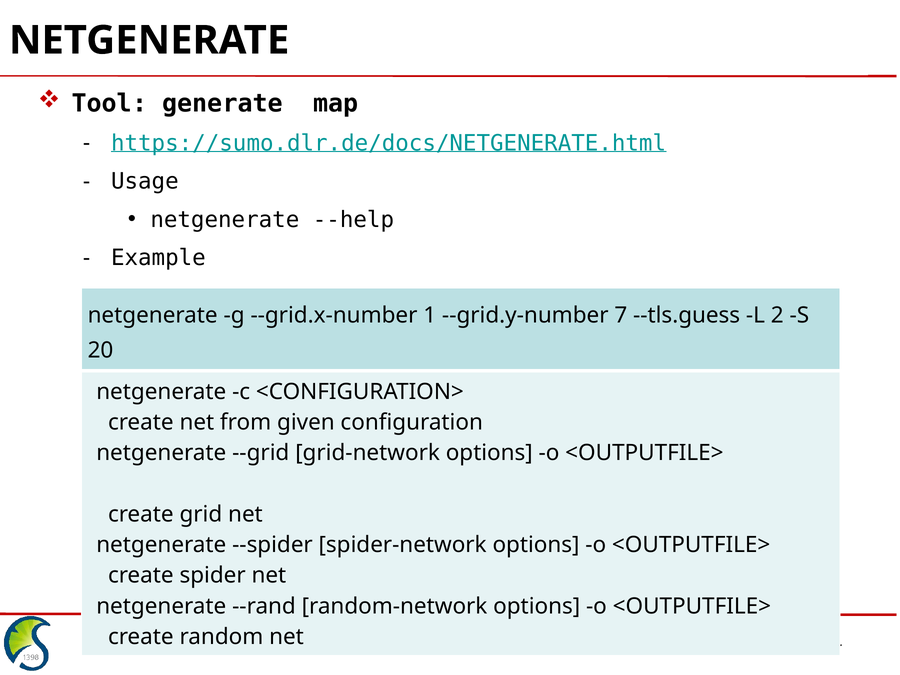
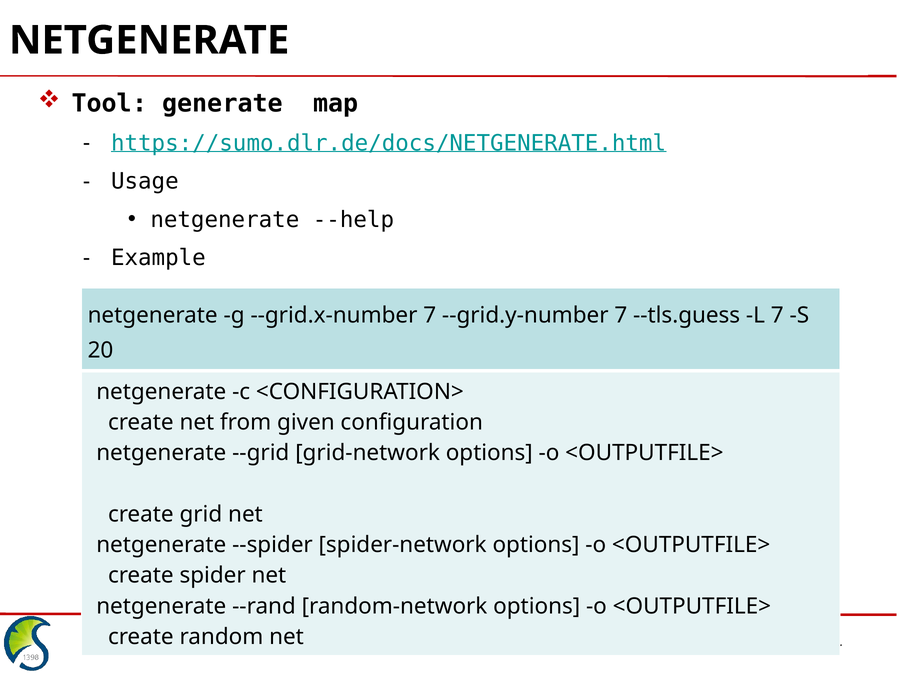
--grid.x-number 1: 1 -> 7
L 2: 2 -> 7
